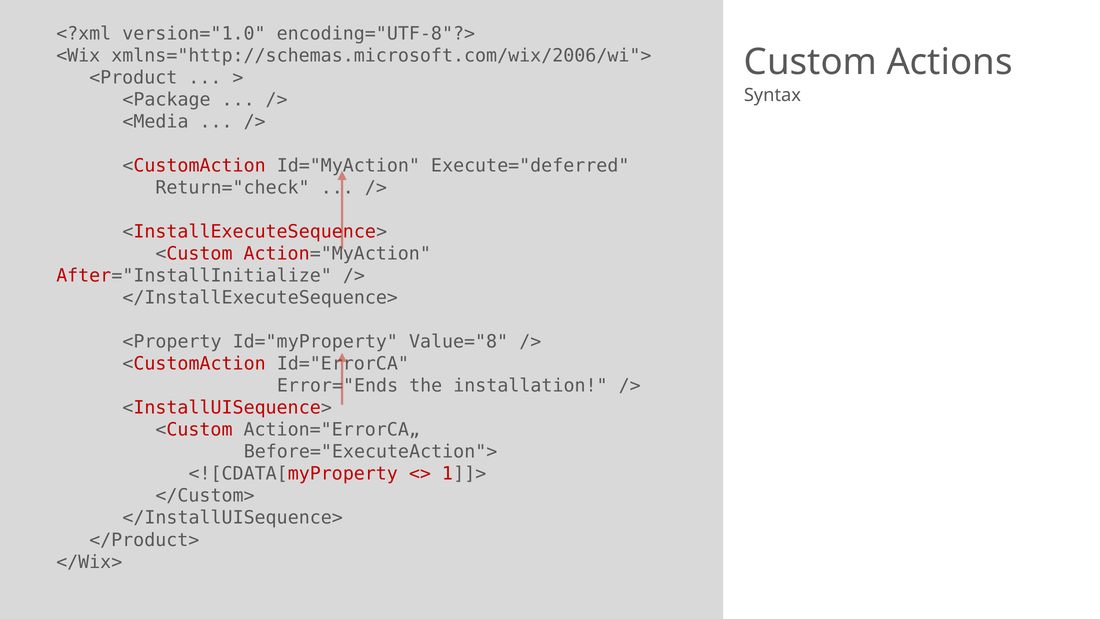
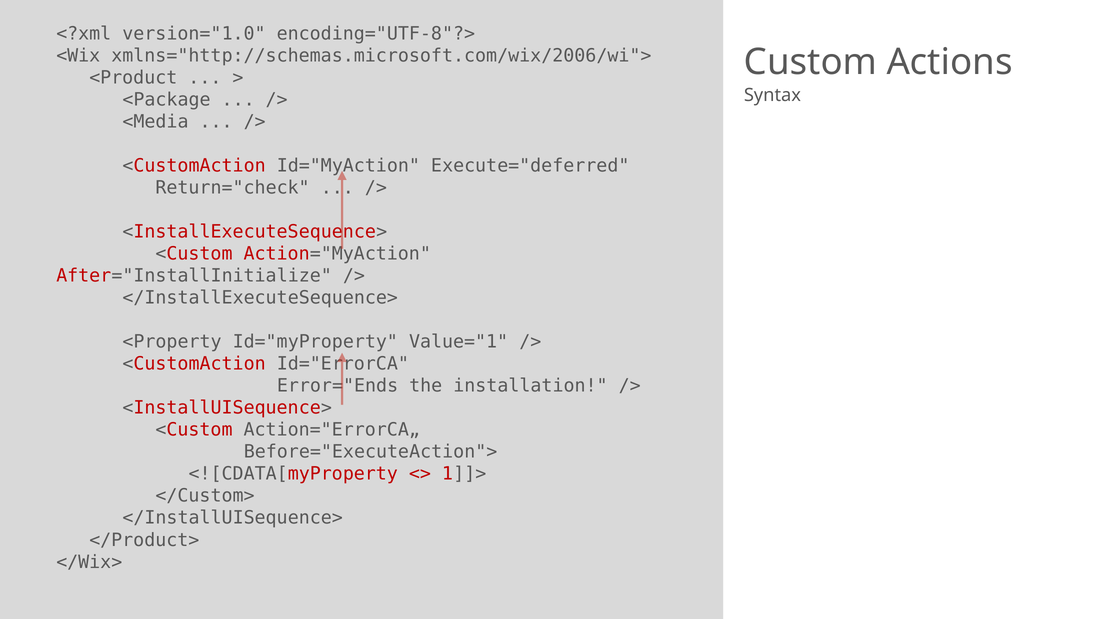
Value="8: Value="8 -> Value="1
